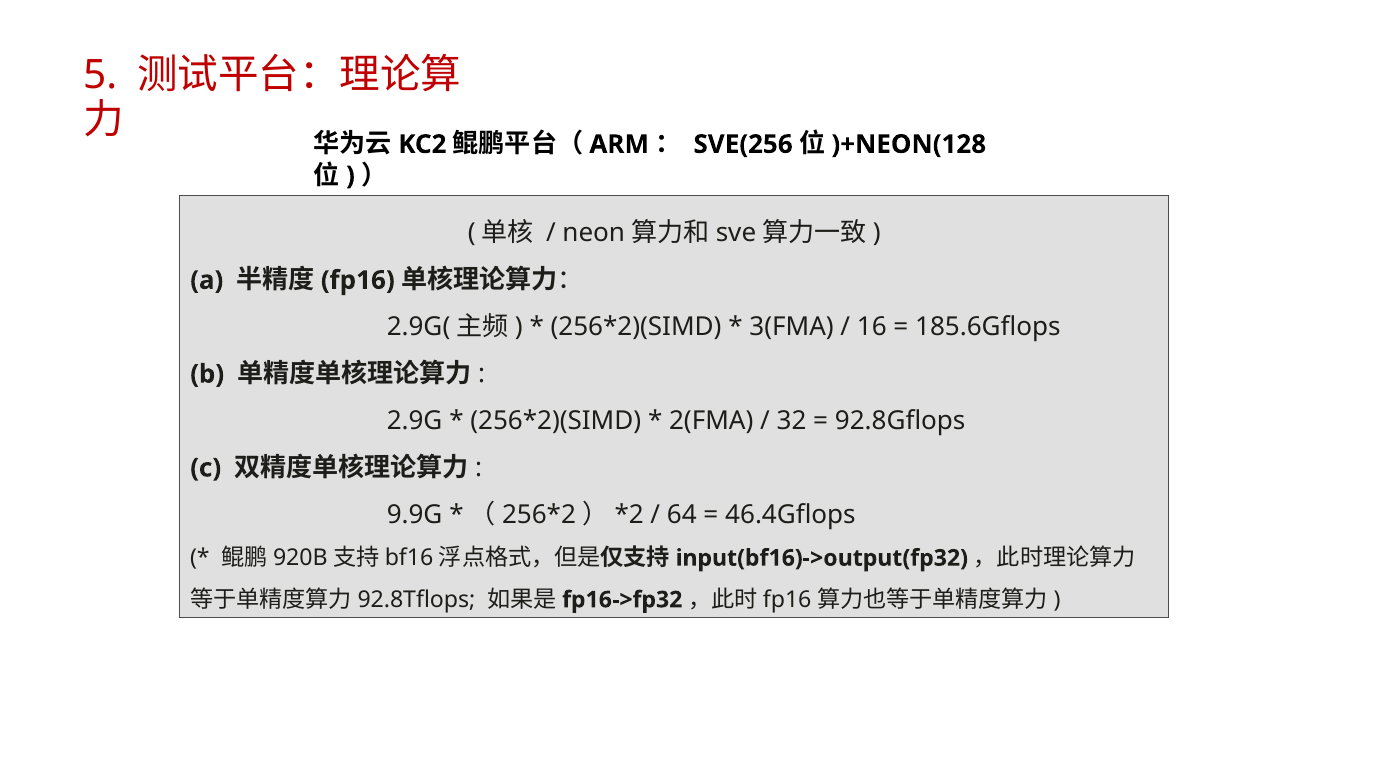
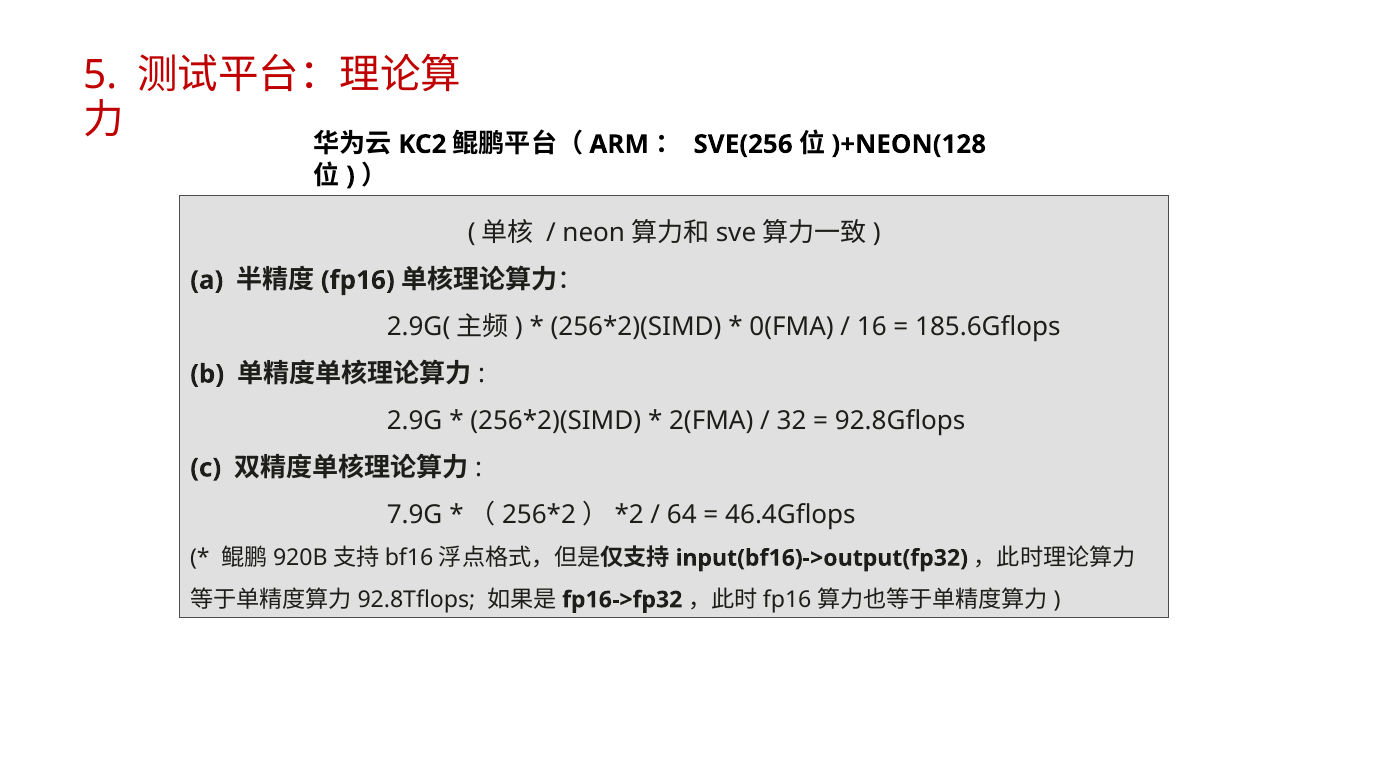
3(FMA: 3(FMA -> 0(FMA
9.9G: 9.9G -> 7.9G
